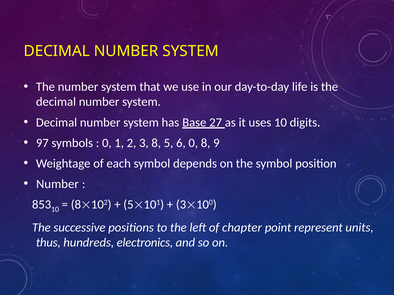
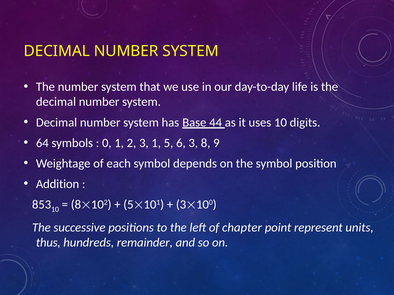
27: 27 -> 44
97: 97 -> 64
3 8: 8 -> 1
6 0: 0 -> 3
Number at (57, 184): Number -> Addition
electronics: electronics -> remainder
